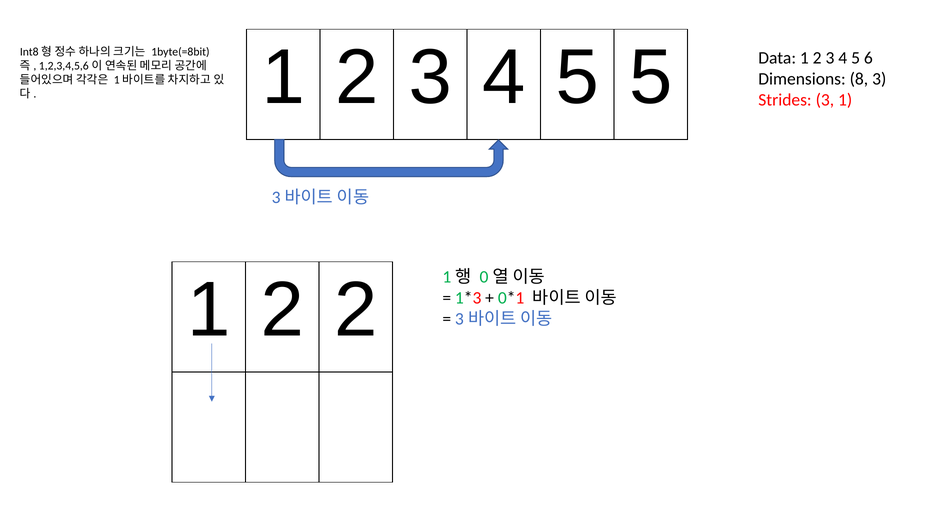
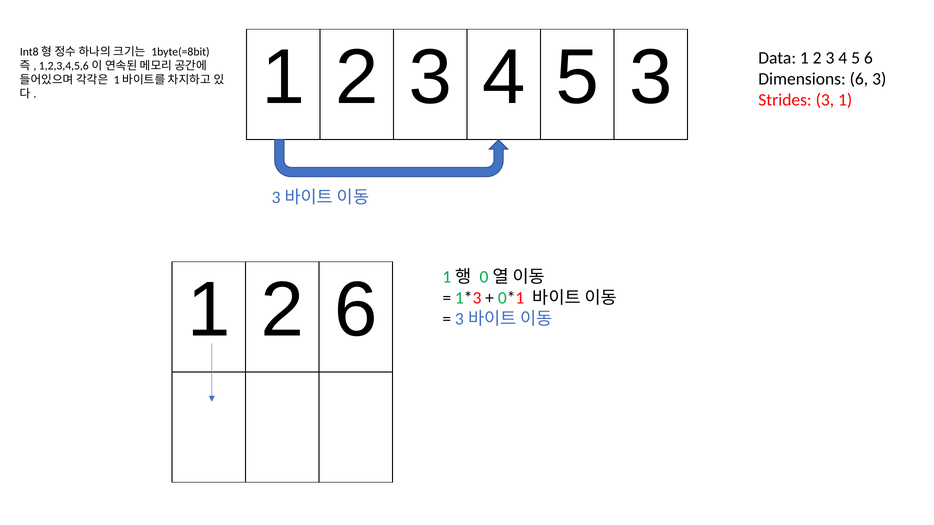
5 5: 5 -> 3
Dimensions 8: 8 -> 6
2 2: 2 -> 6
